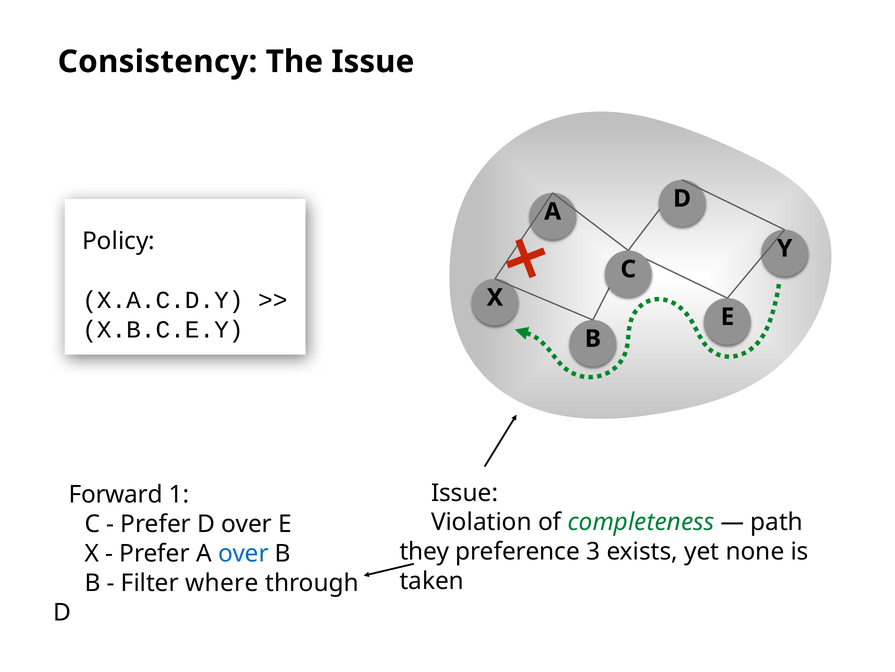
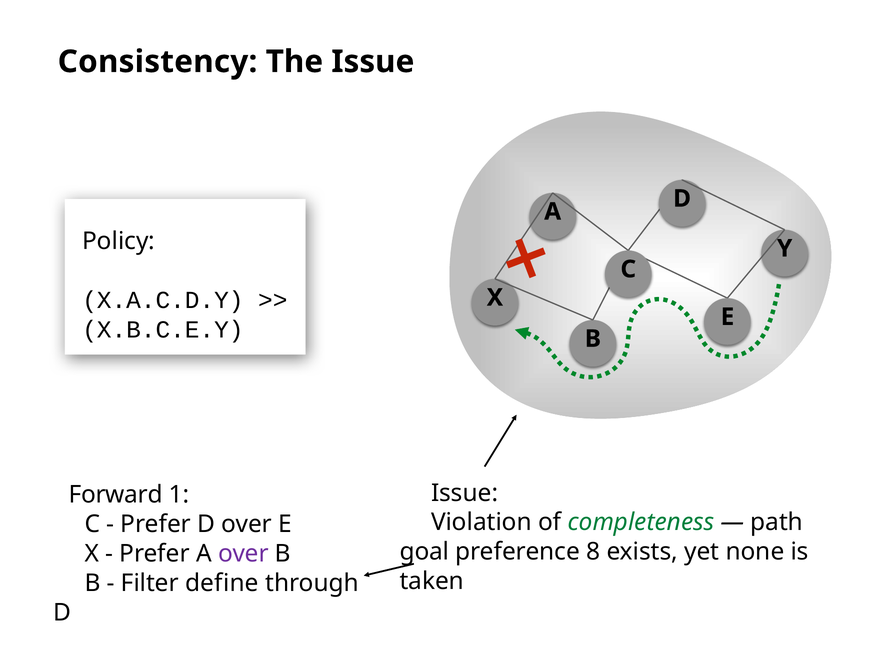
they: they -> goal
3: 3 -> 8
over at (243, 553) colour: blue -> purple
where: where -> define
